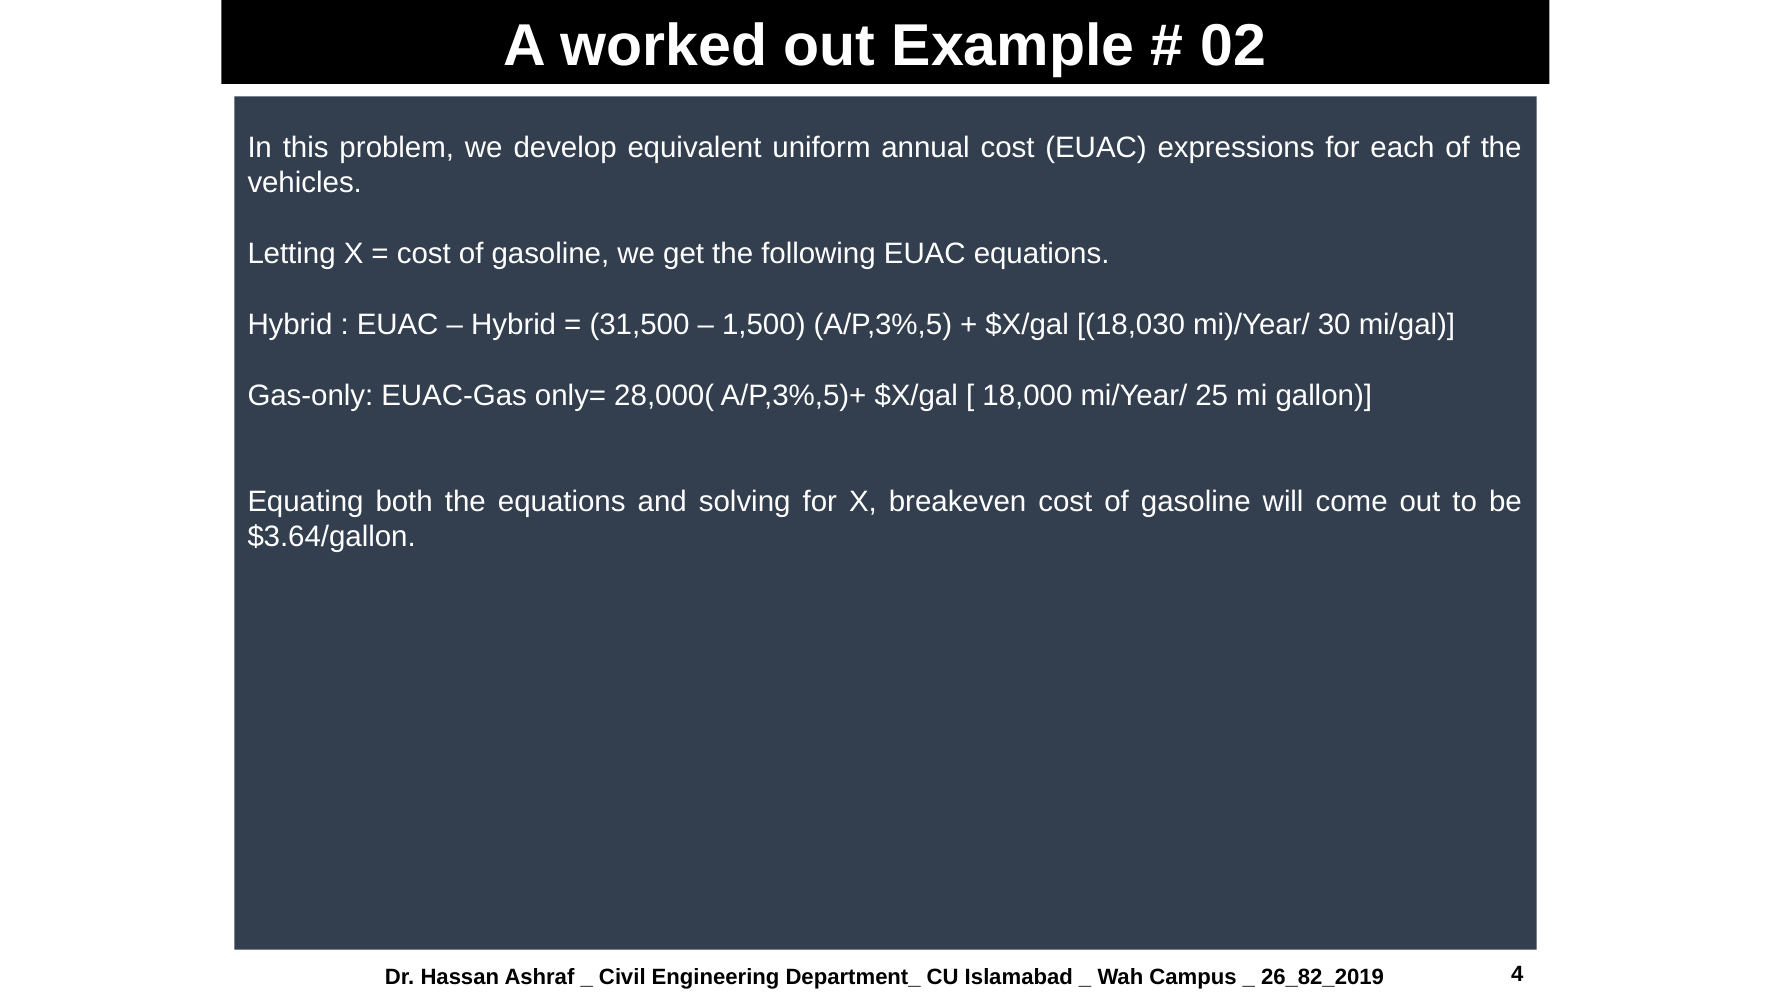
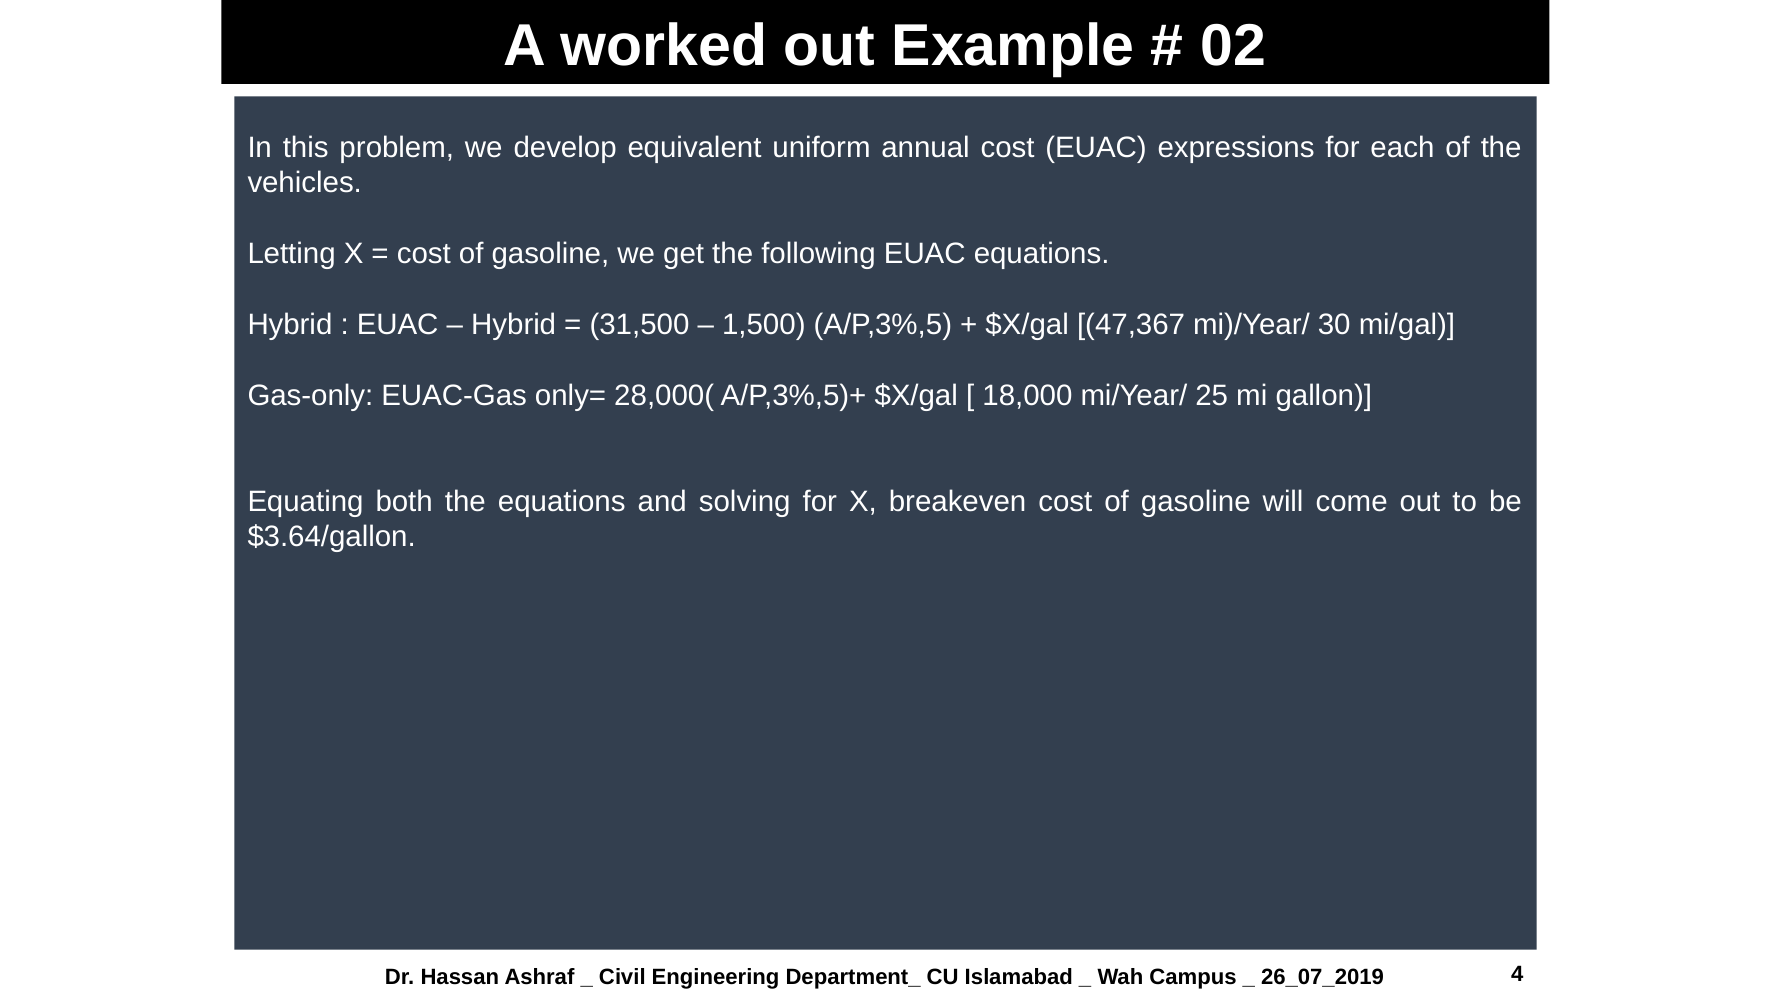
18,030: 18,030 -> 47,367
26_82_2019: 26_82_2019 -> 26_07_2019
